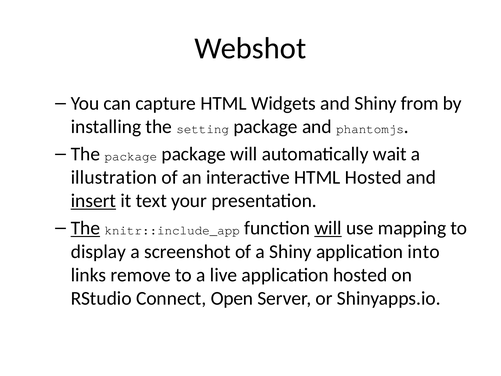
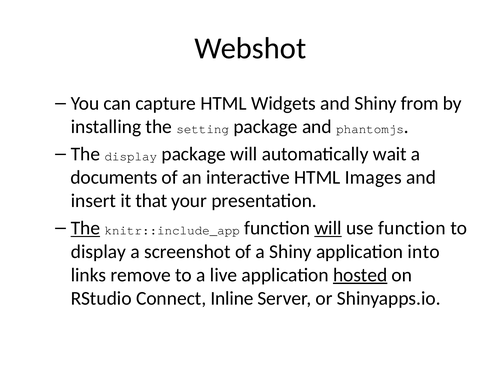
The package: package -> display
illustration: illustration -> documents
HTML Hosted: Hosted -> Images
insert underline: present -> none
text: text -> that
use mapping: mapping -> function
hosted at (360, 275) underline: none -> present
Open: Open -> Inline
